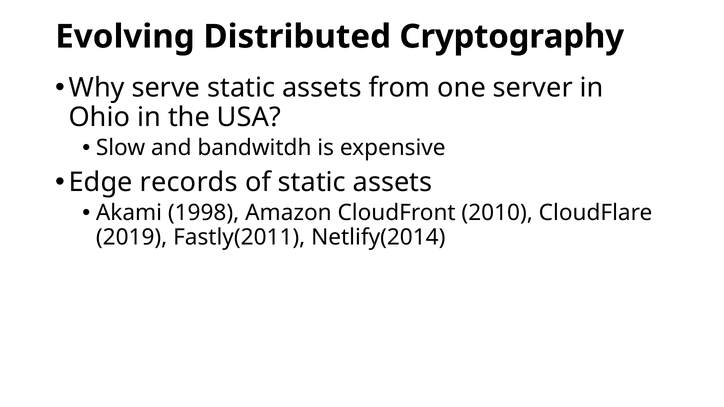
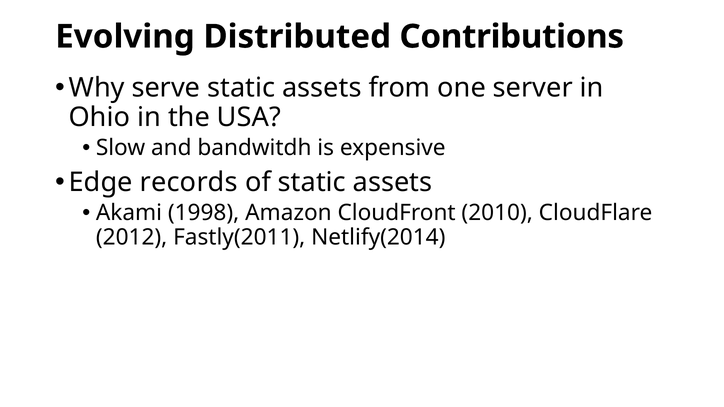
Cryptography: Cryptography -> Contributions
2019: 2019 -> 2012
